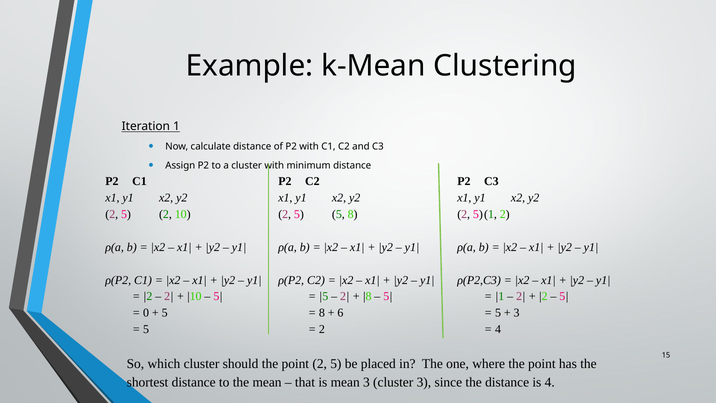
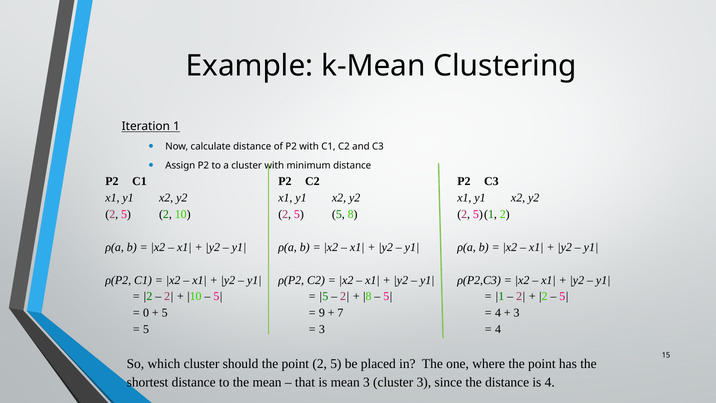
8 at (322, 313): 8 -> 9
6: 6 -> 7
5 at (498, 313): 5 -> 4
2 at (322, 329): 2 -> 3
